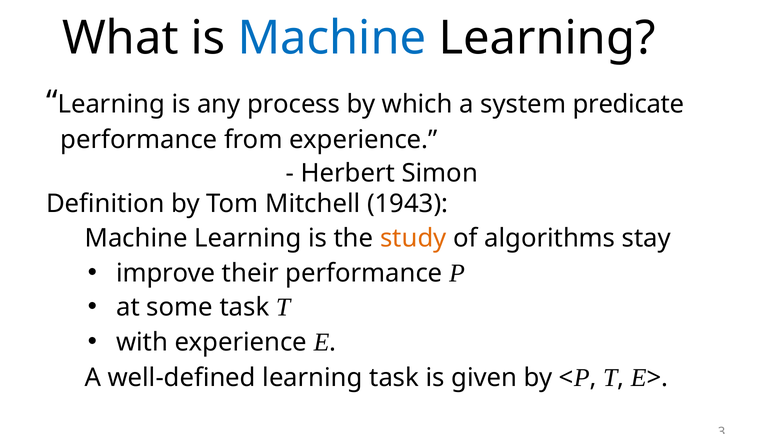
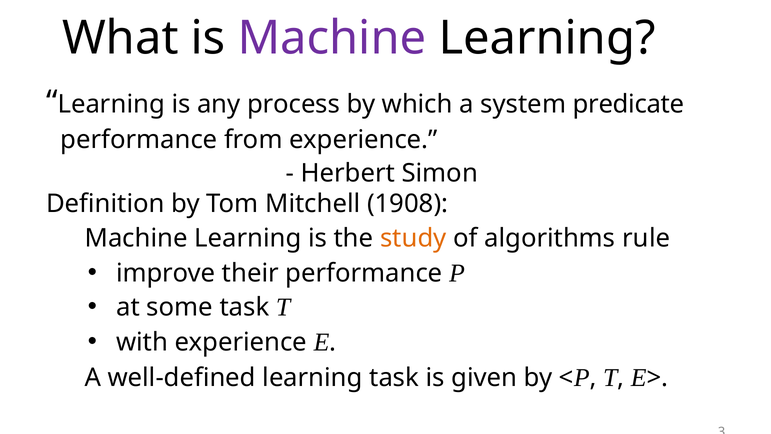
Machine at (332, 38) colour: blue -> purple
1943: 1943 -> 1908
stay: stay -> rule
